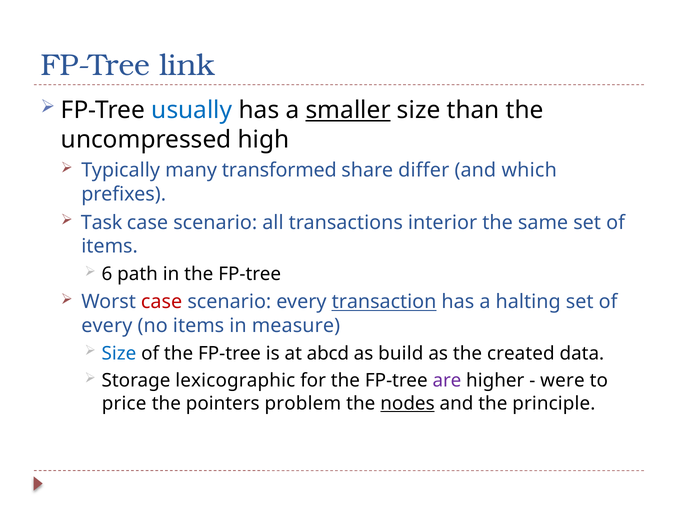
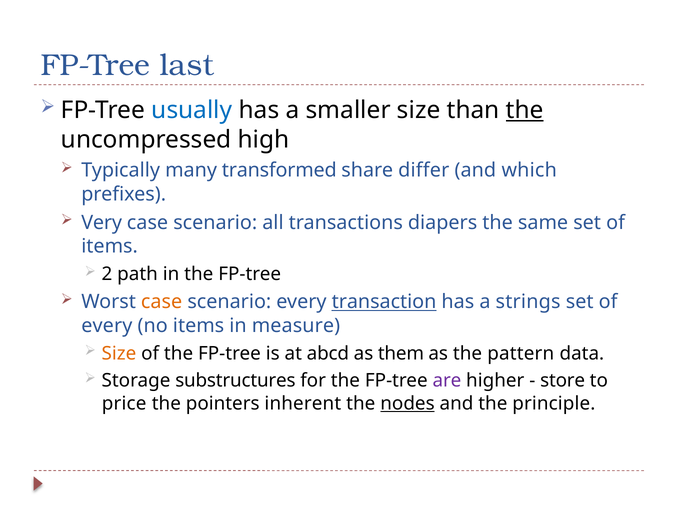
link: link -> last
smaller underline: present -> none
the at (525, 110) underline: none -> present
Task: Task -> Very
interior: interior -> diapers
6: 6 -> 2
case at (162, 302) colour: red -> orange
halting: halting -> strings
Size at (119, 354) colour: blue -> orange
build: build -> them
created: created -> pattern
lexicographic: lexicographic -> substructures
were: were -> store
problem: problem -> inherent
